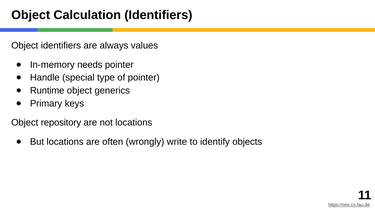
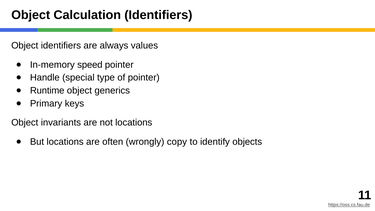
needs: needs -> speed
repository: repository -> invariants
write: write -> copy
